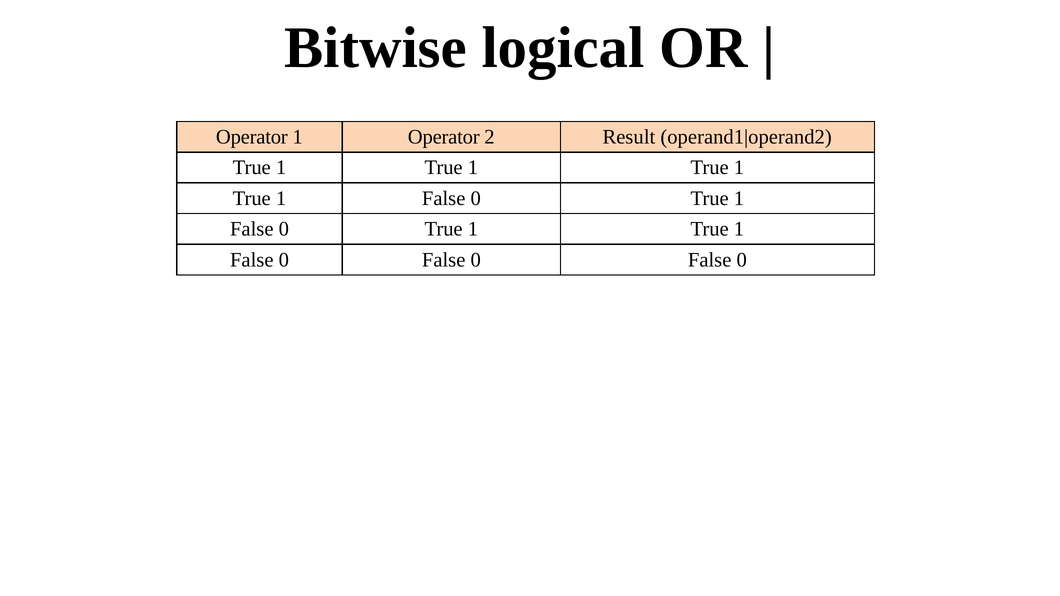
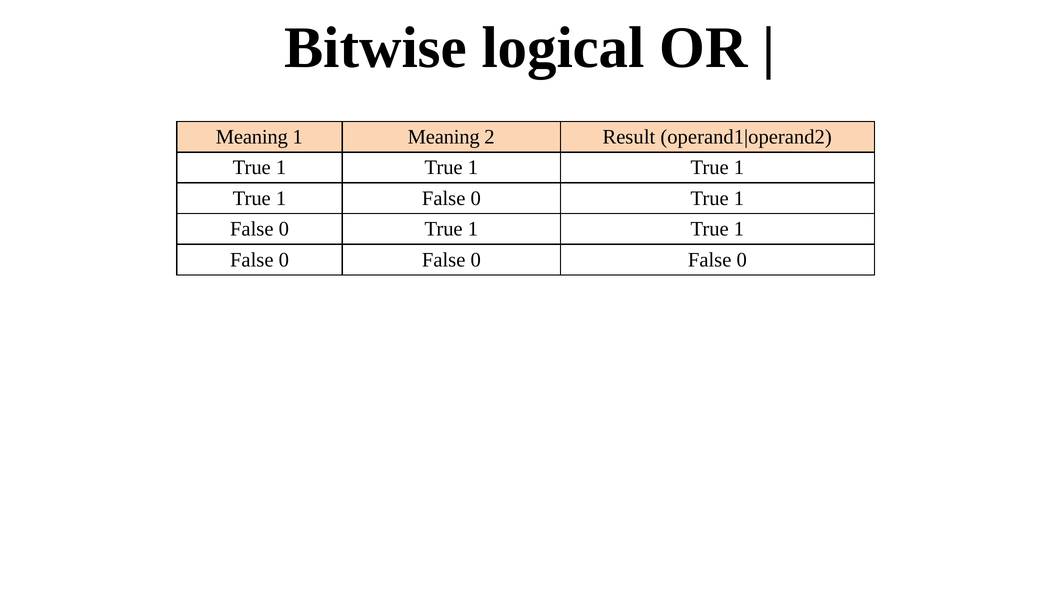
Operator at (252, 137): Operator -> Meaning
1 Operator: Operator -> Meaning
